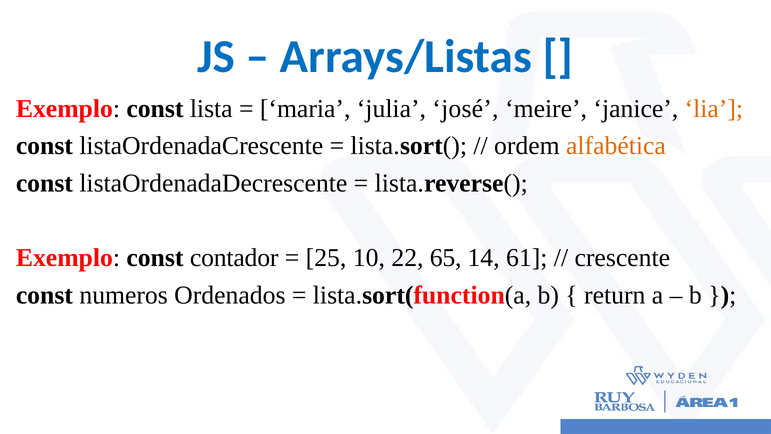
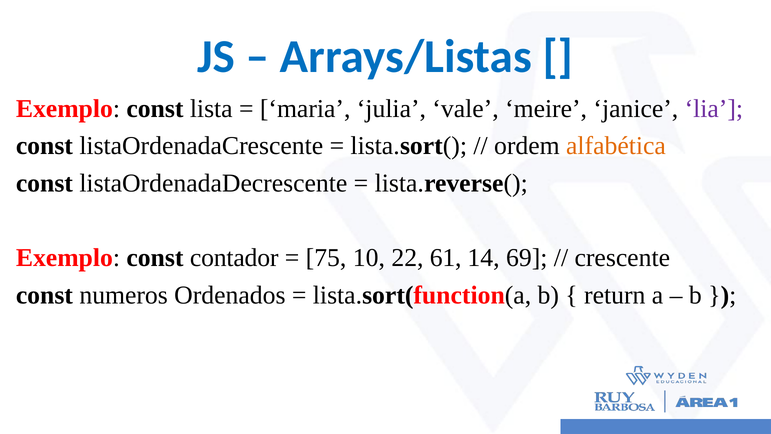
josé: josé -> vale
lia colour: orange -> purple
25: 25 -> 75
65: 65 -> 61
61: 61 -> 69
